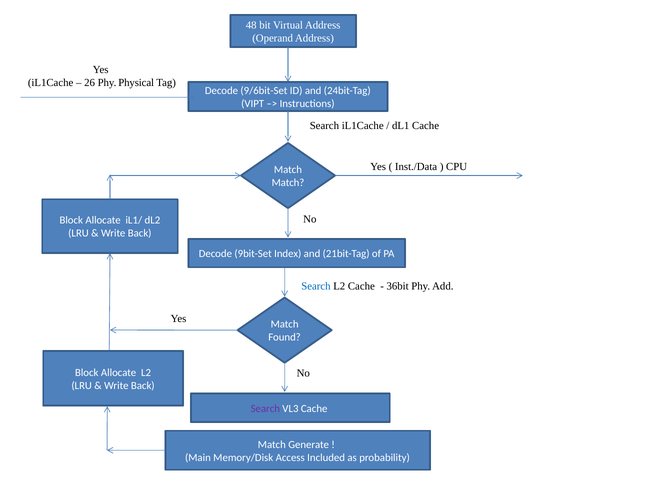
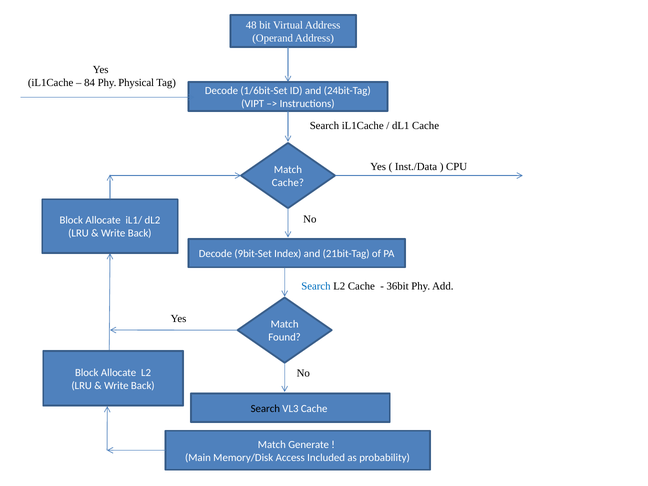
26: 26 -> 84
9/6bit-Set: 9/6bit-Set -> 1/6bit-Set
Match at (288, 183): Match -> Cache
Search at (265, 409) colour: purple -> black
